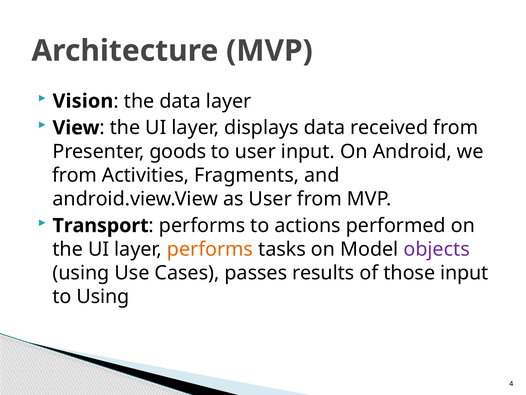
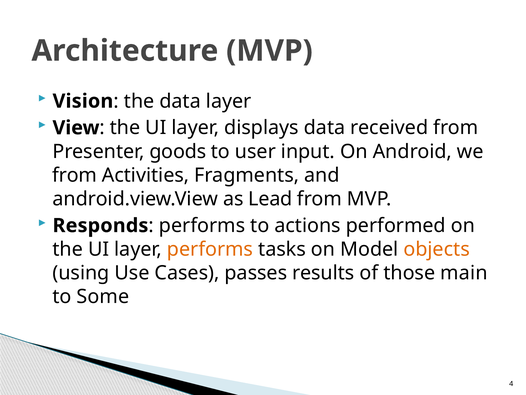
as User: User -> Lead
Transport: Transport -> Responds
objects colour: purple -> orange
those input: input -> main
to Using: Using -> Some
